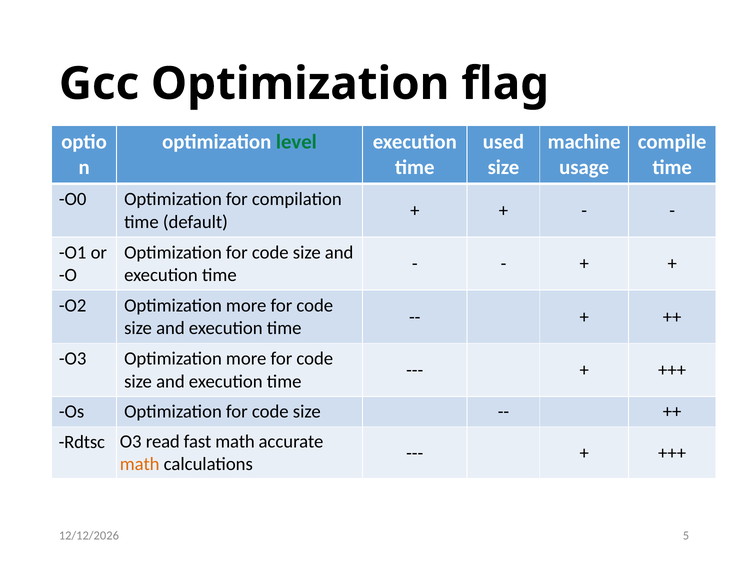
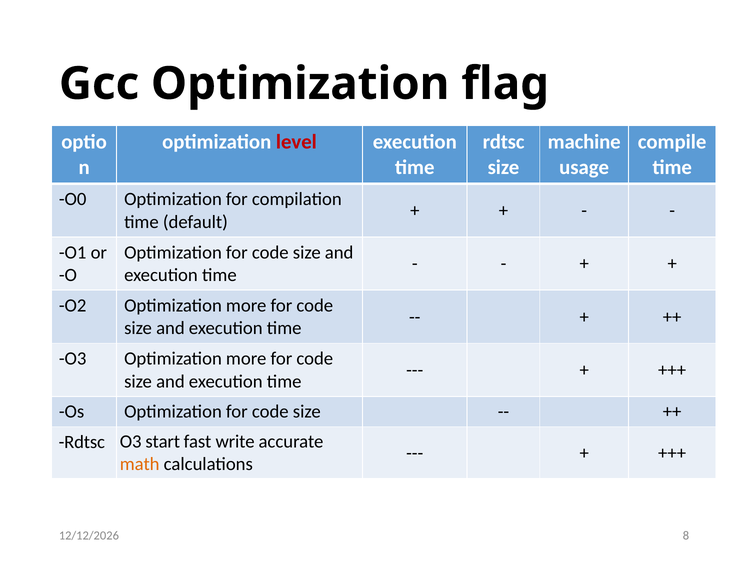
level colour: green -> red
used at (503, 142): used -> rdtsc
read: read -> start
fast math: math -> write
5: 5 -> 8
